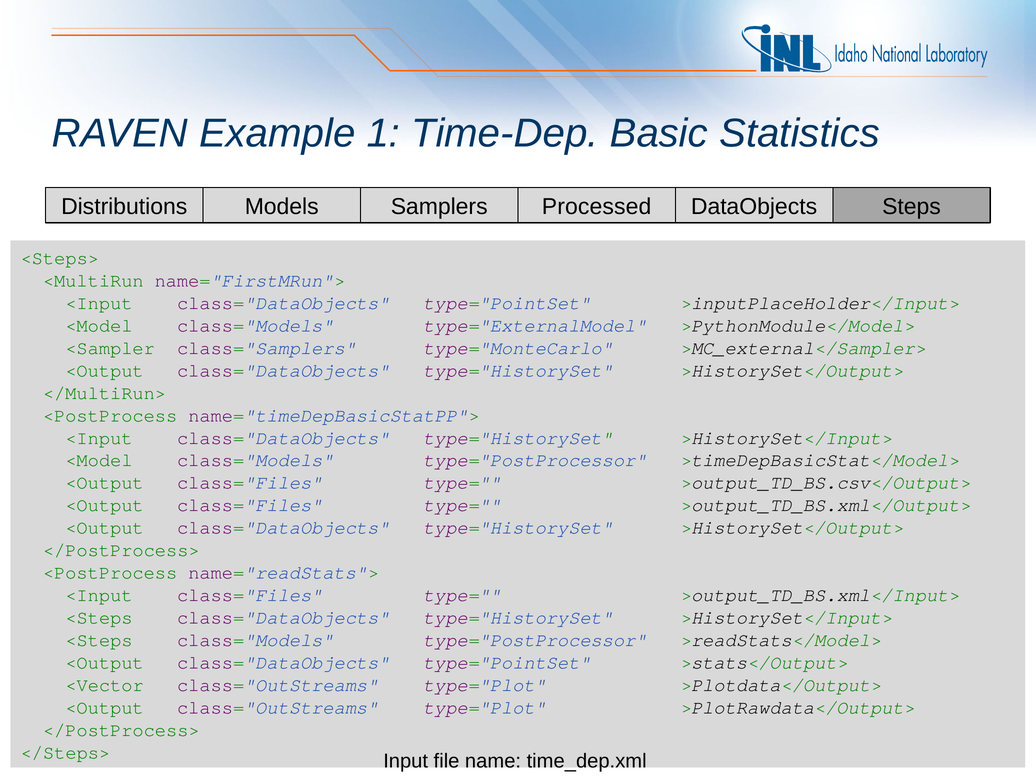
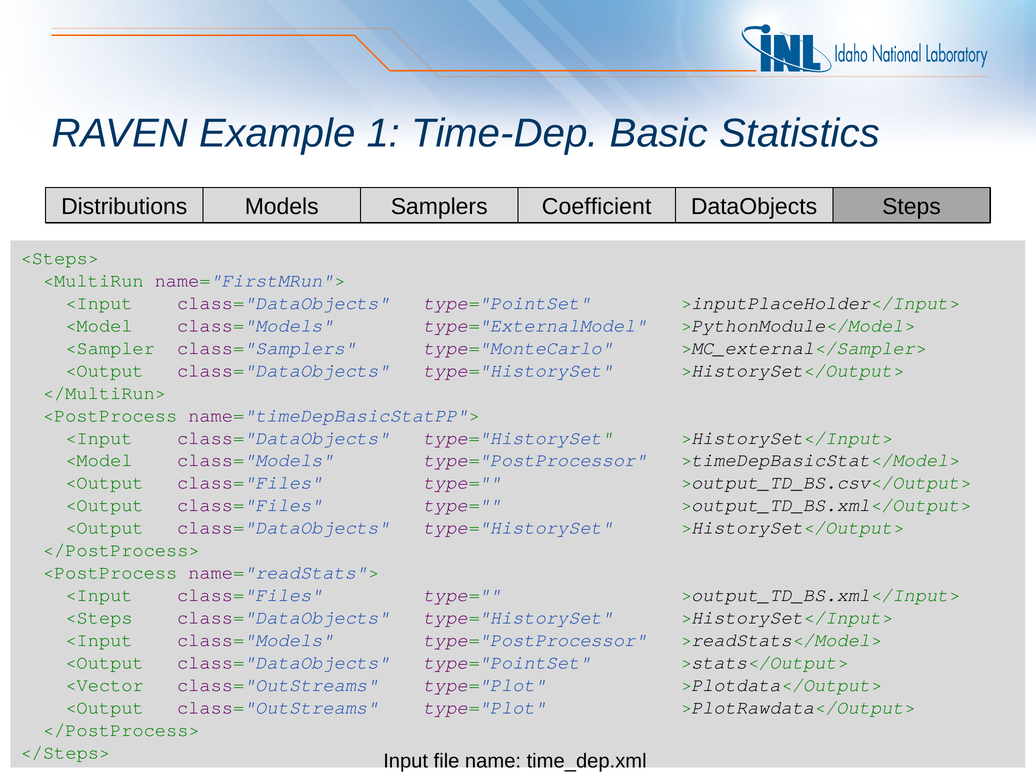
Processed: Processed -> Coefficient
<Steps at (99, 640): <Steps -> <Input
